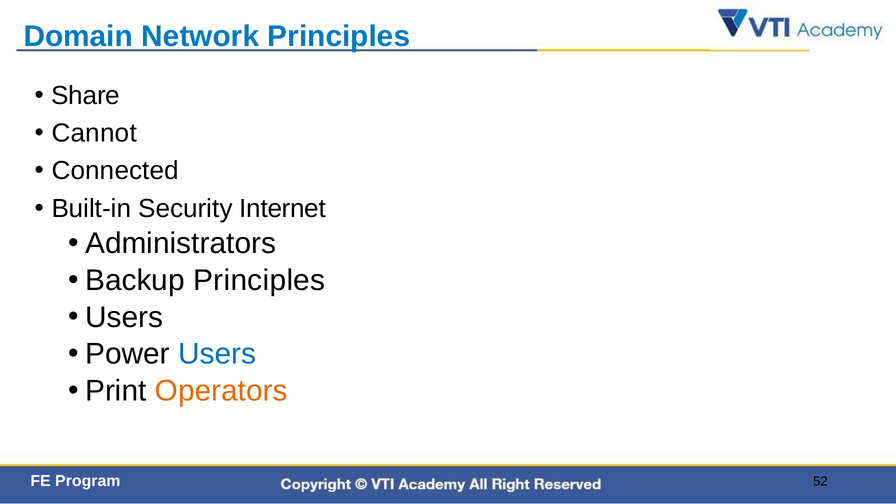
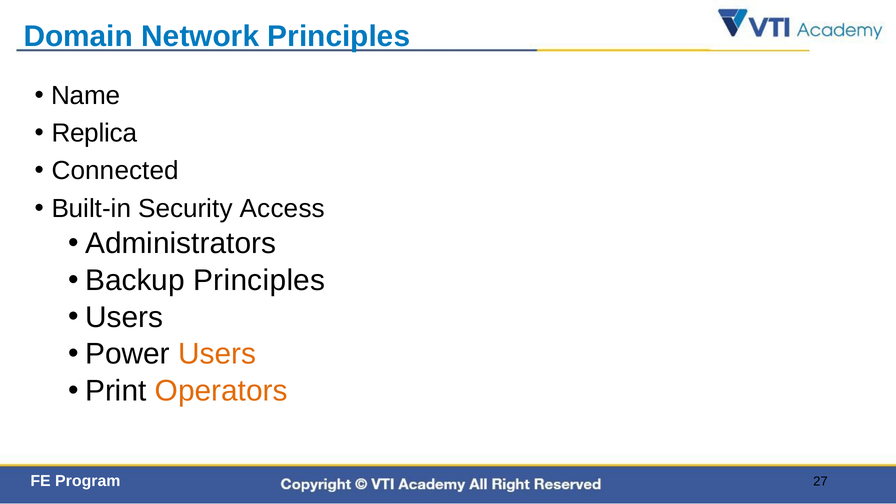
Share: Share -> Name
Cannot: Cannot -> Replica
Internet: Internet -> Access
Users at (217, 354) colour: blue -> orange
52: 52 -> 27
